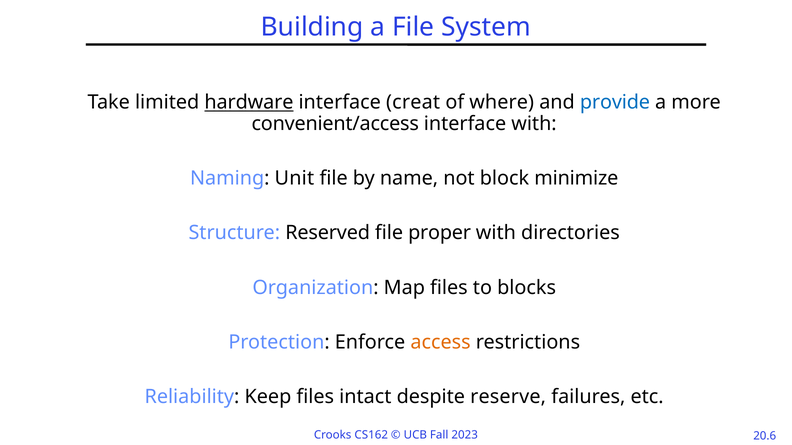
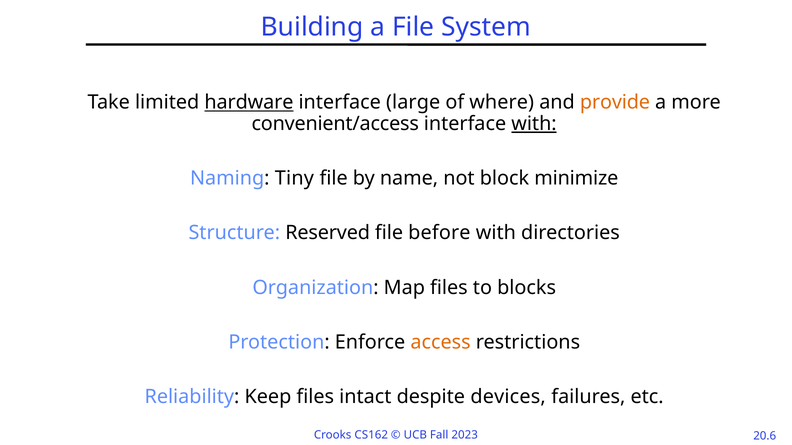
creat: creat -> large
provide colour: blue -> orange
with at (534, 124) underline: none -> present
Unit: Unit -> Tiny
proper: proper -> before
reserve: reserve -> devices
